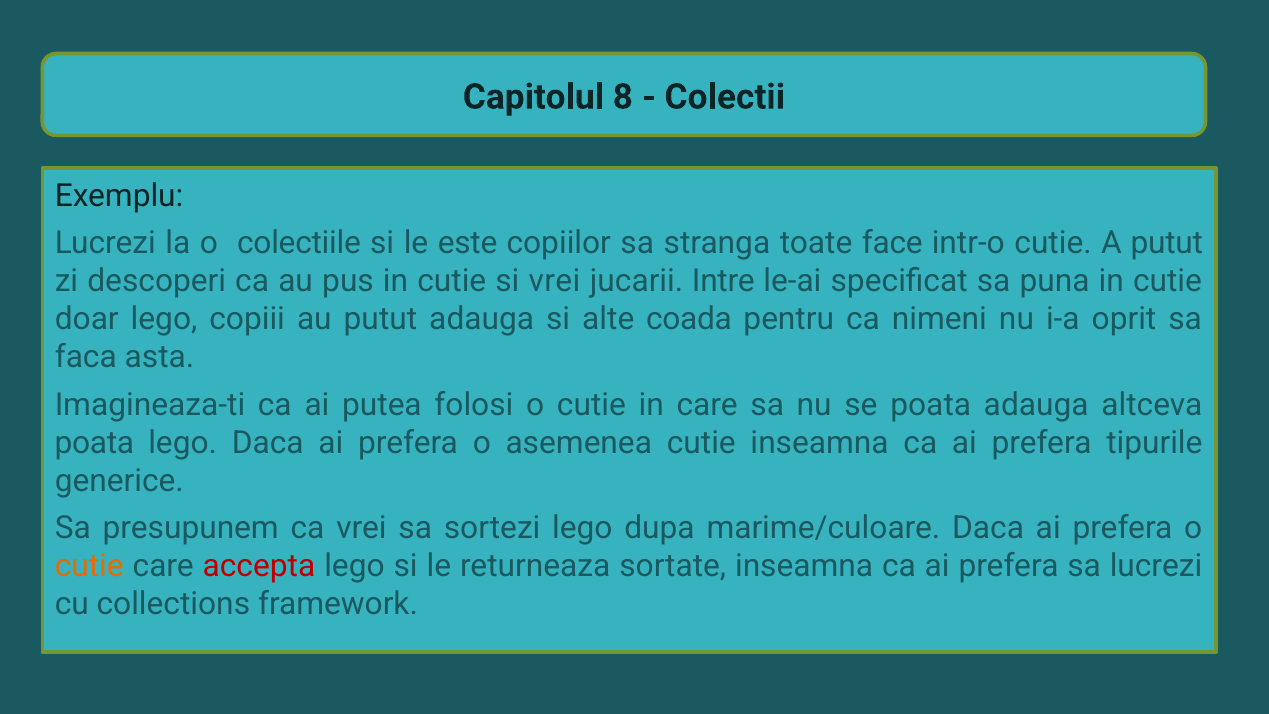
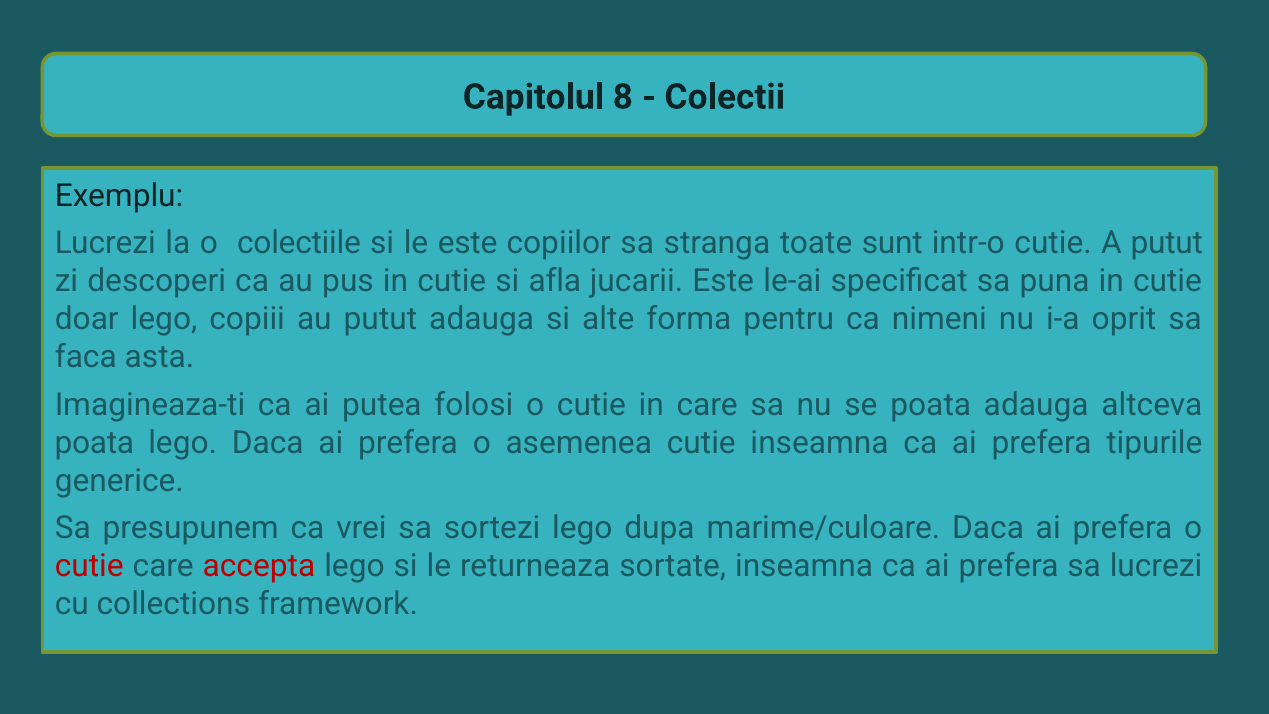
face: face -> sunt
si vrei: vrei -> afla
jucarii Intre: Intre -> Este
coada: coada -> forma
cutie at (89, 566) colour: orange -> red
